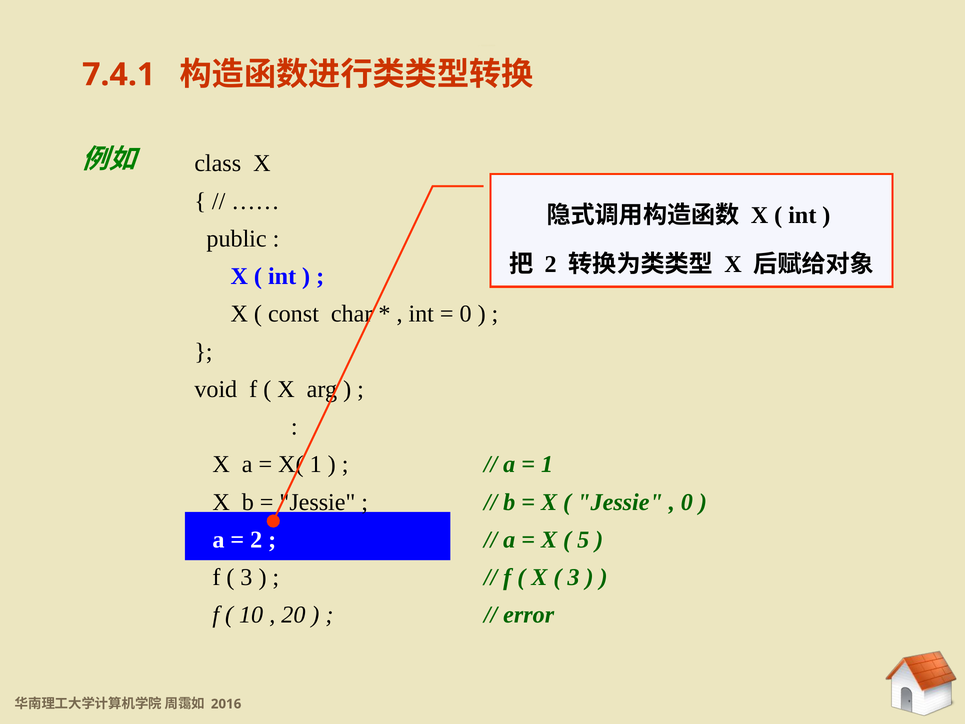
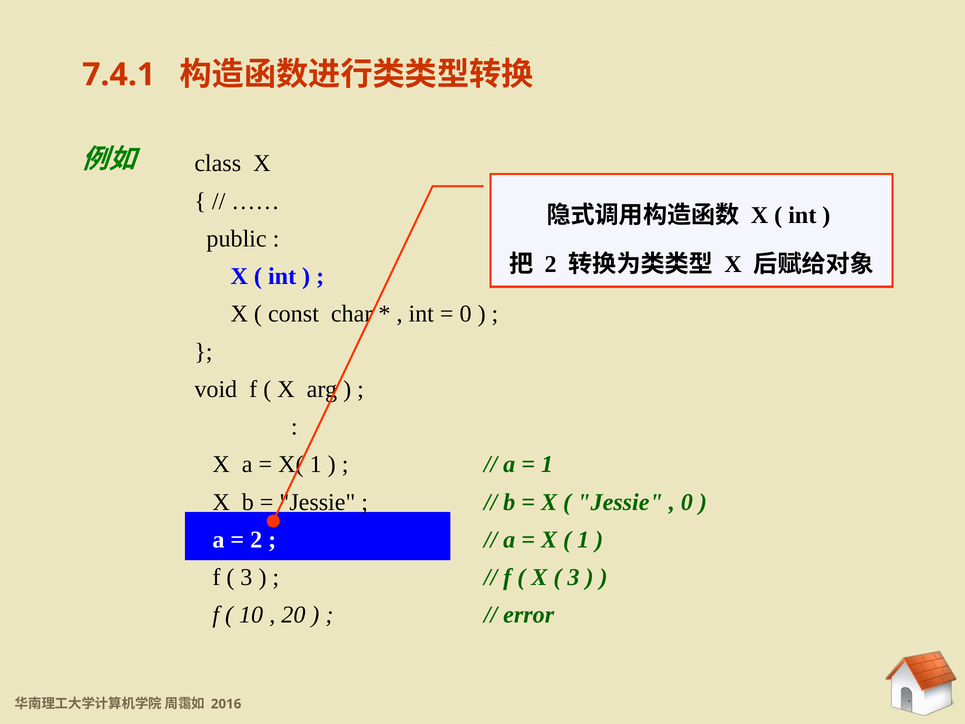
5 at (583, 540): 5 -> 1
